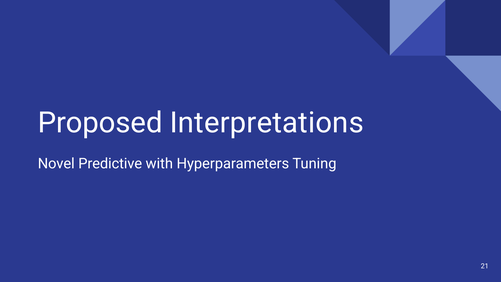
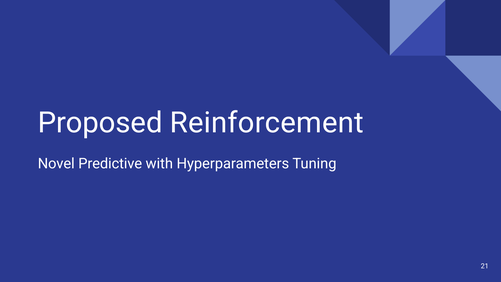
Interpretations: Interpretations -> Reinforcement
